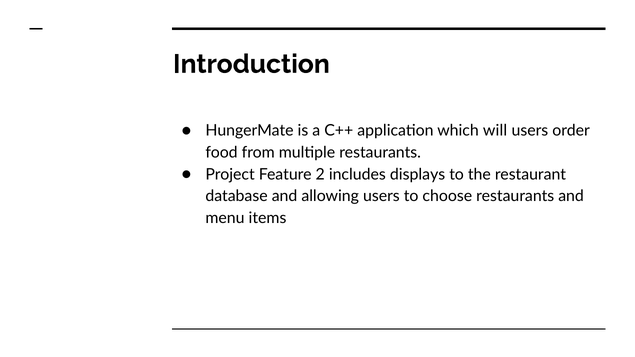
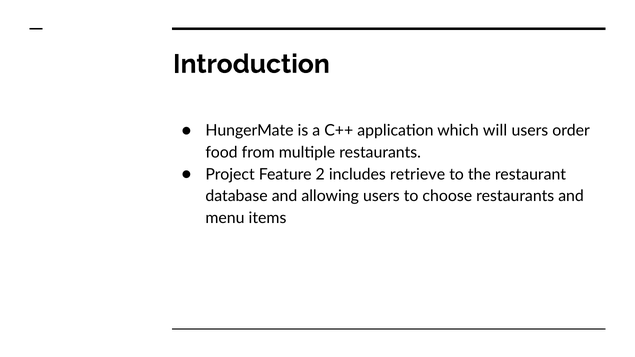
displays: displays -> retrieve
